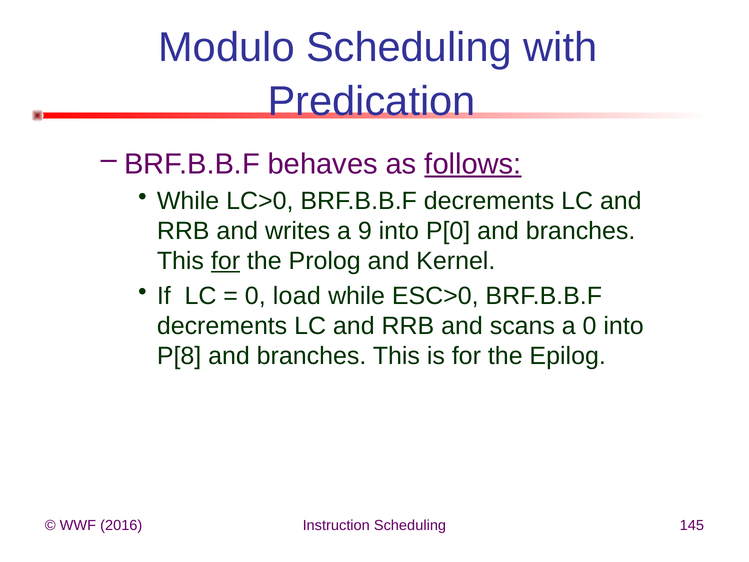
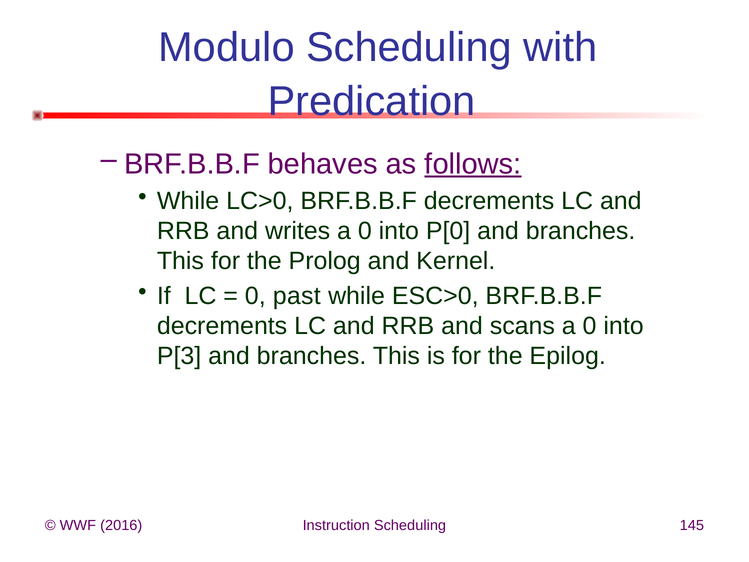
writes a 9: 9 -> 0
for at (226, 261) underline: present -> none
load: load -> past
P[8: P[8 -> P[3
